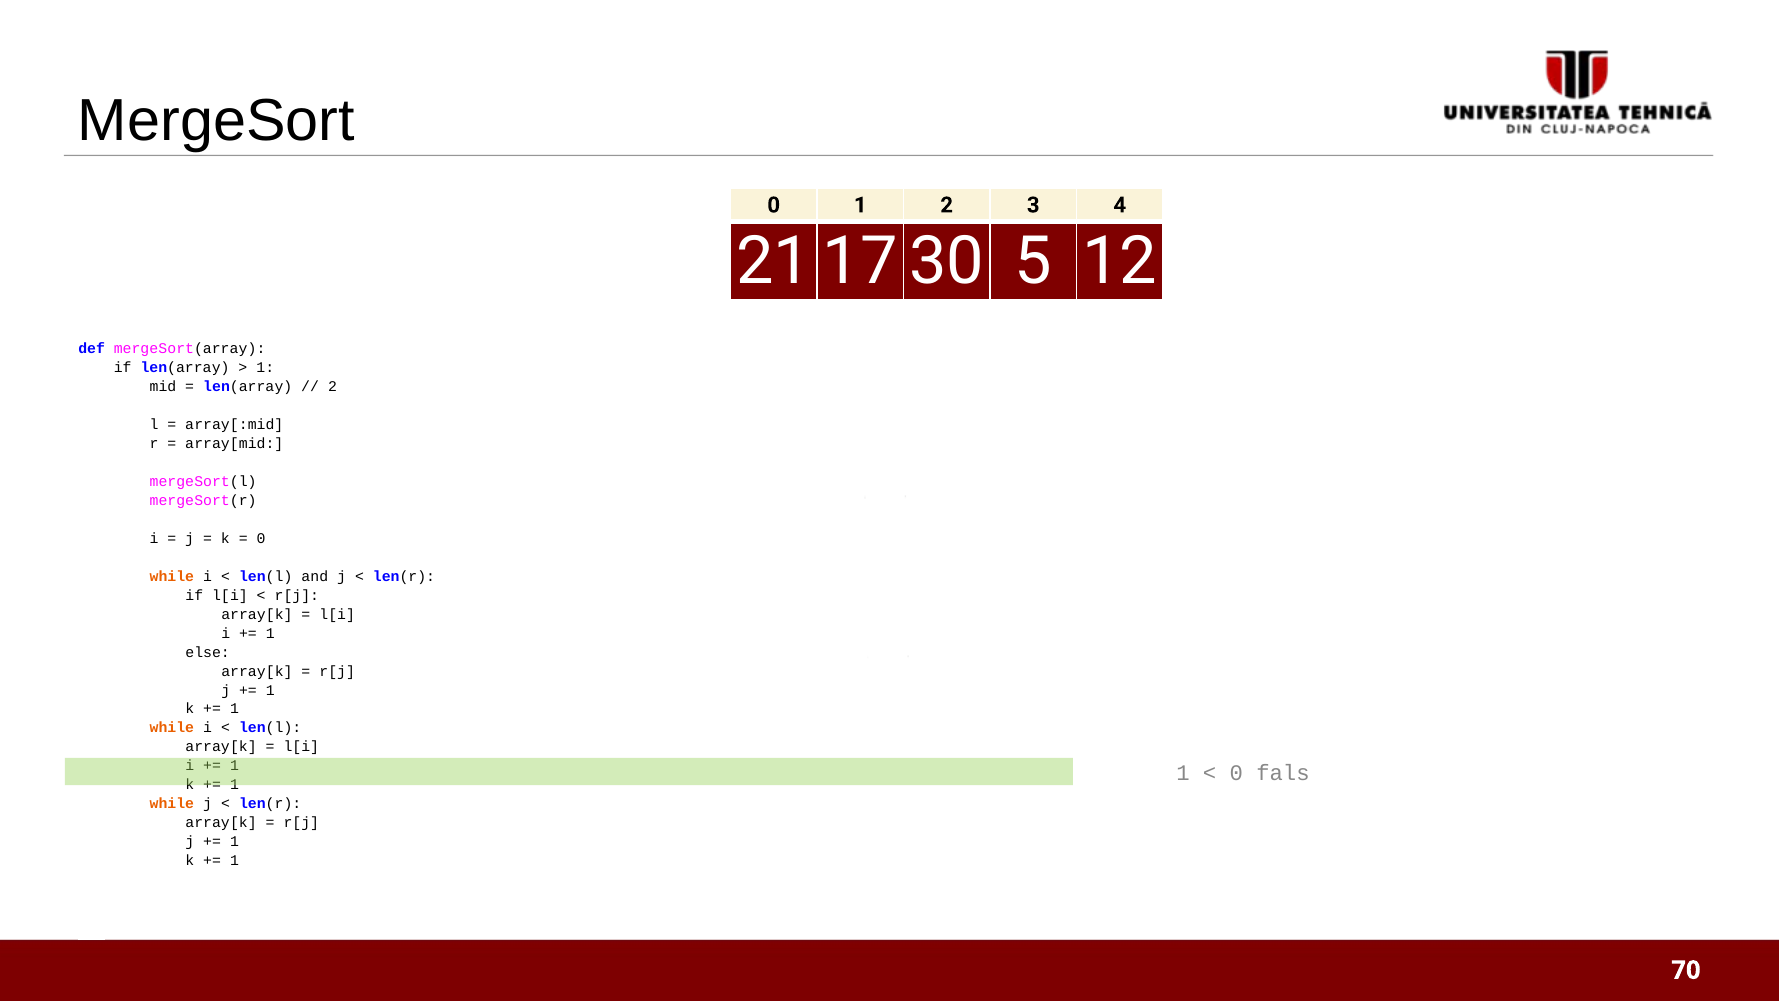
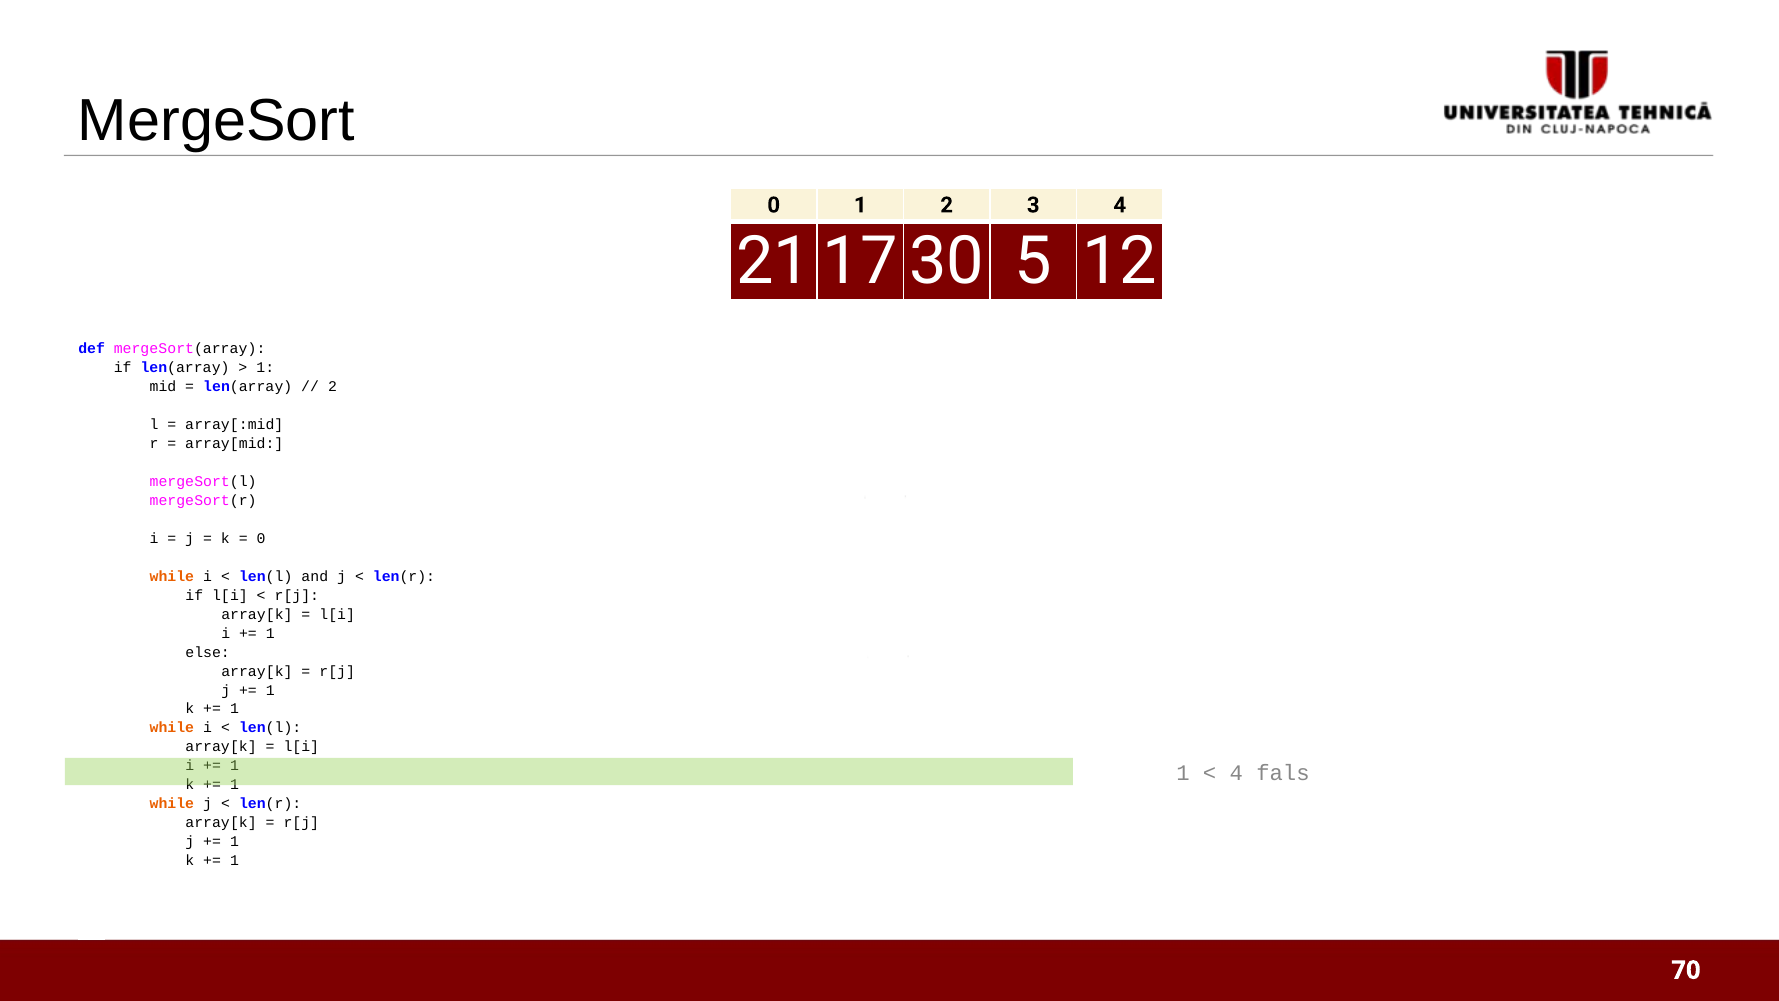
0 at (1236, 773): 0 -> 4
